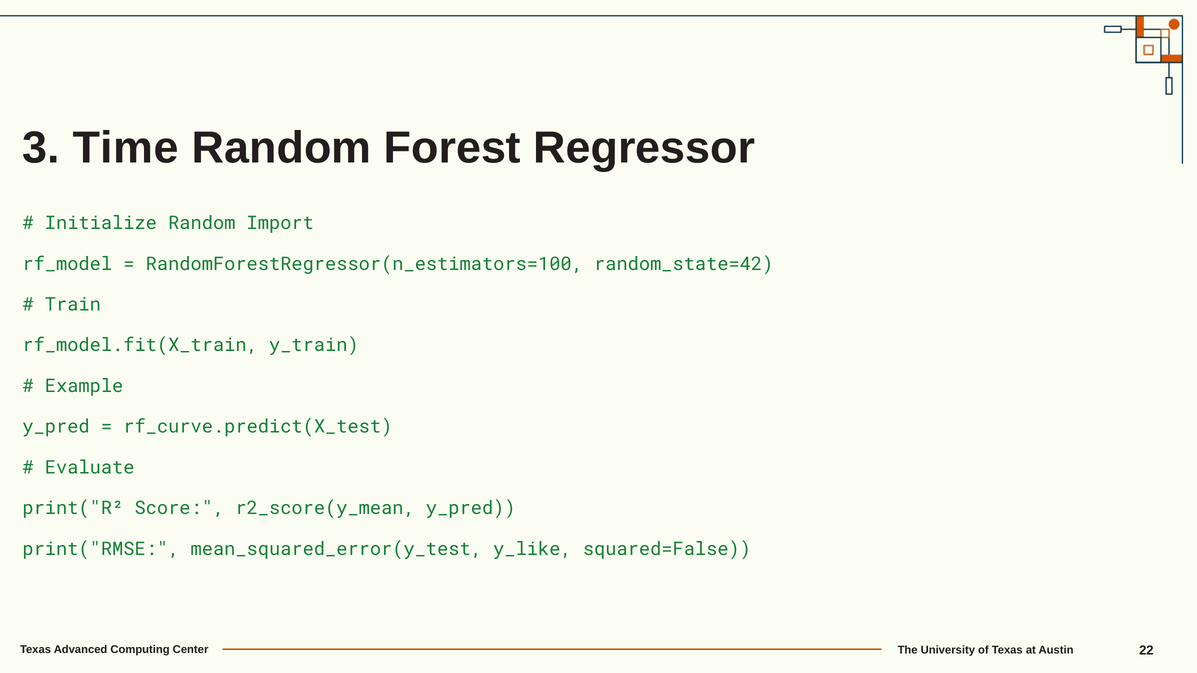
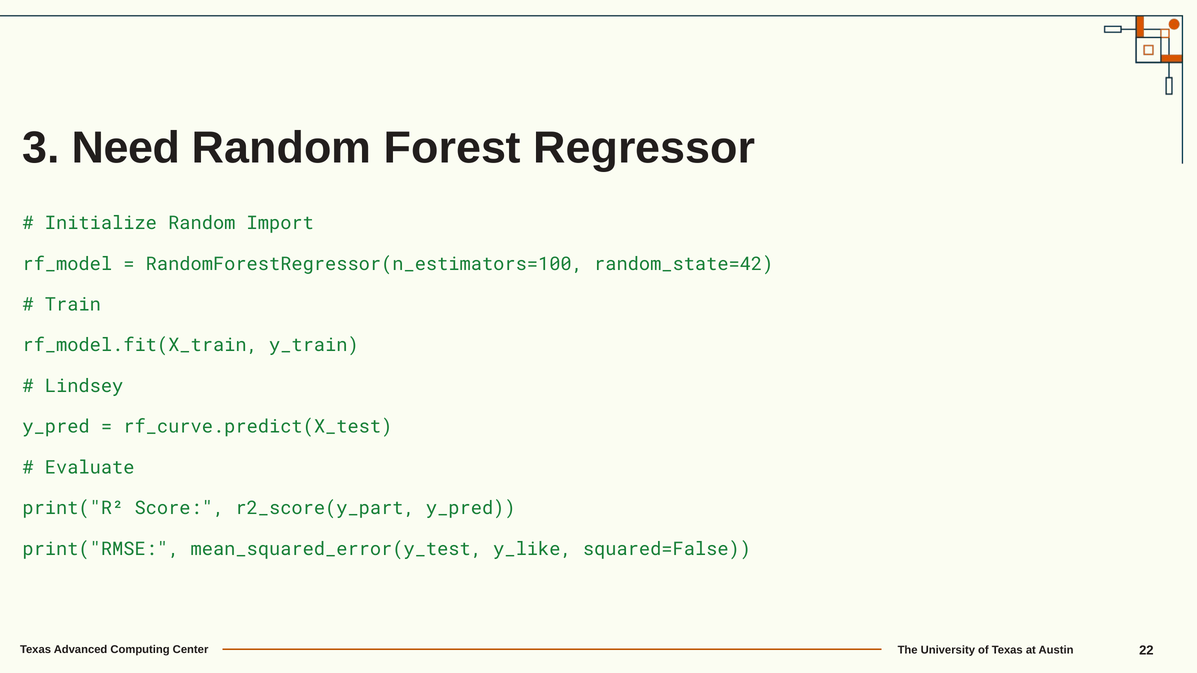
Time: Time -> Need
Example: Example -> Lindsey
r2_score(y_mean: r2_score(y_mean -> r2_score(y_part
